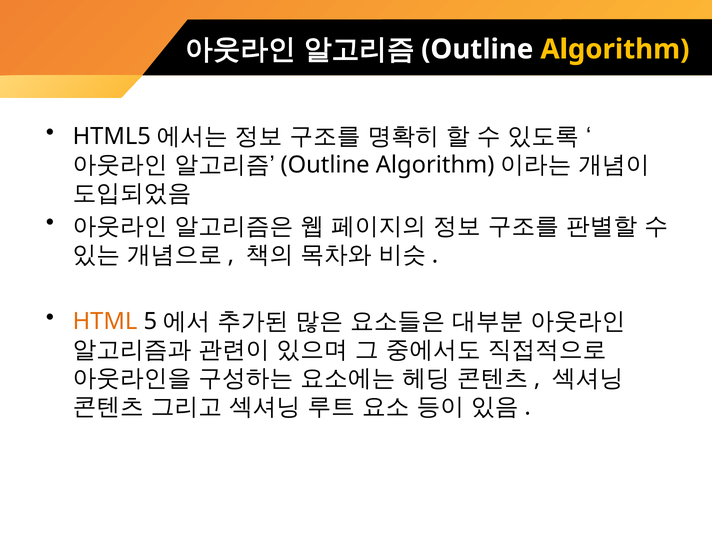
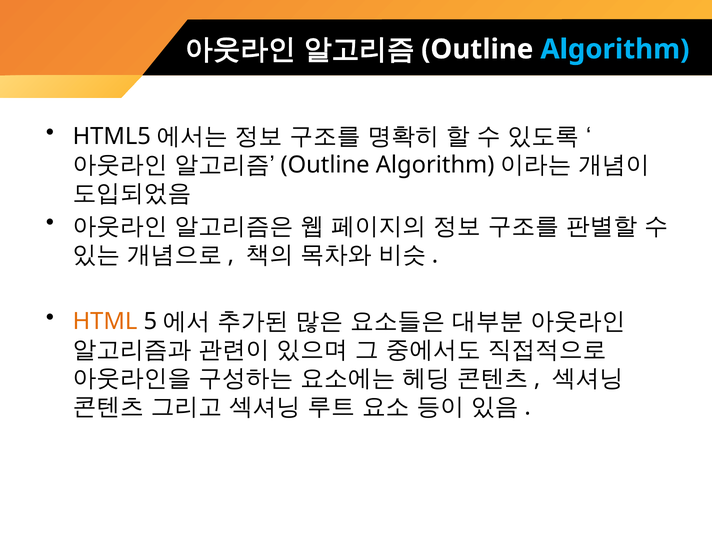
Algorithm at (615, 49) colour: yellow -> light blue
